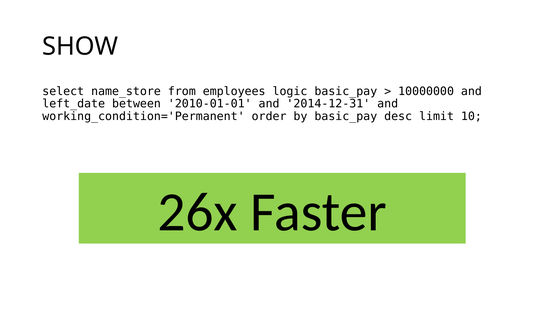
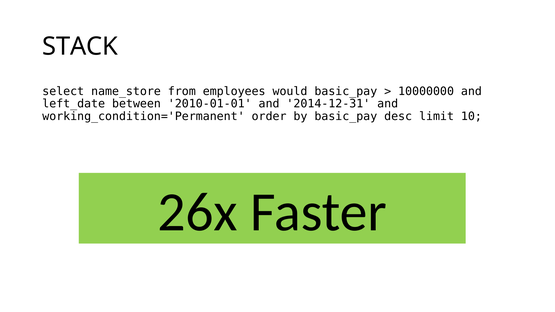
SHOW: SHOW -> STACK
logic: logic -> would
